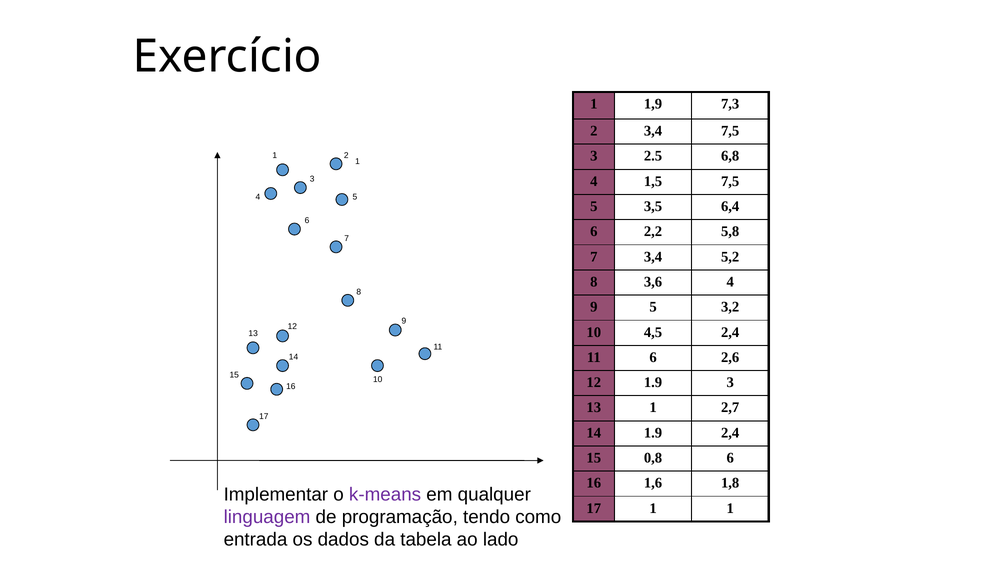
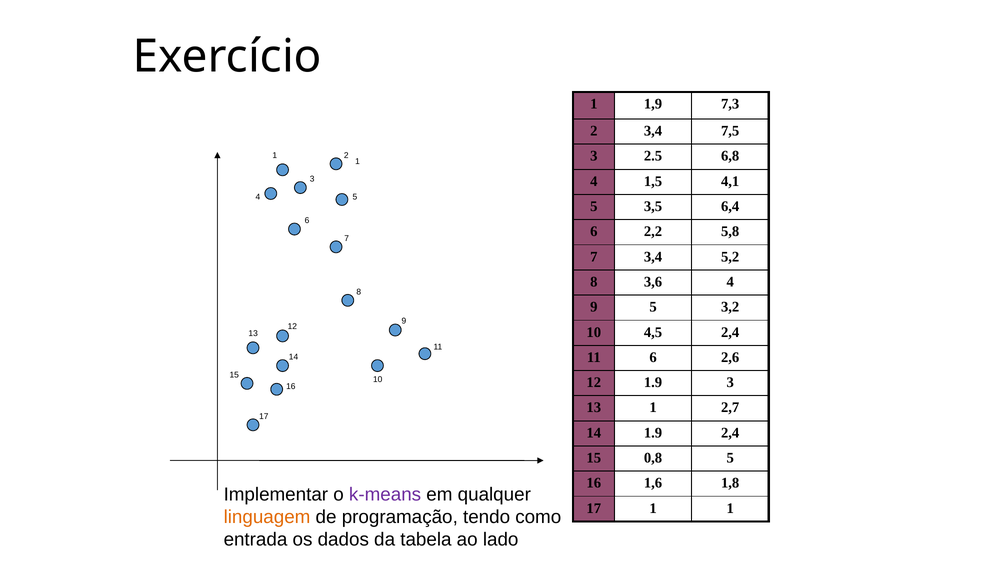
1,5 7,5: 7,5 -> 4,1
0,8 6: 6 -> 5
linguagem colour: purple -> orange
